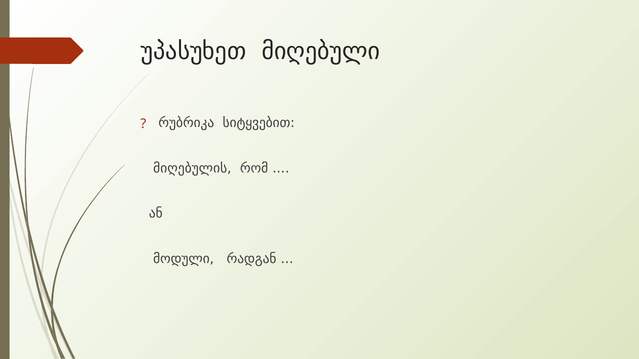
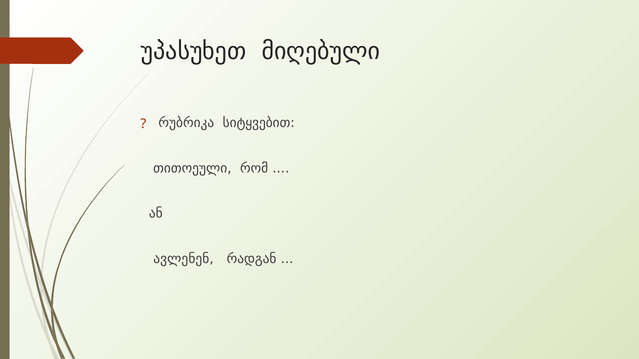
მიღებულის: მიღებულის -> თითოეული
მოდული: მოდული -> ავლენენ
